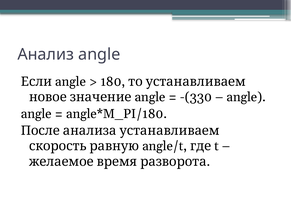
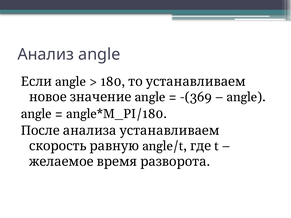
-(330: -(330 -> -(369
